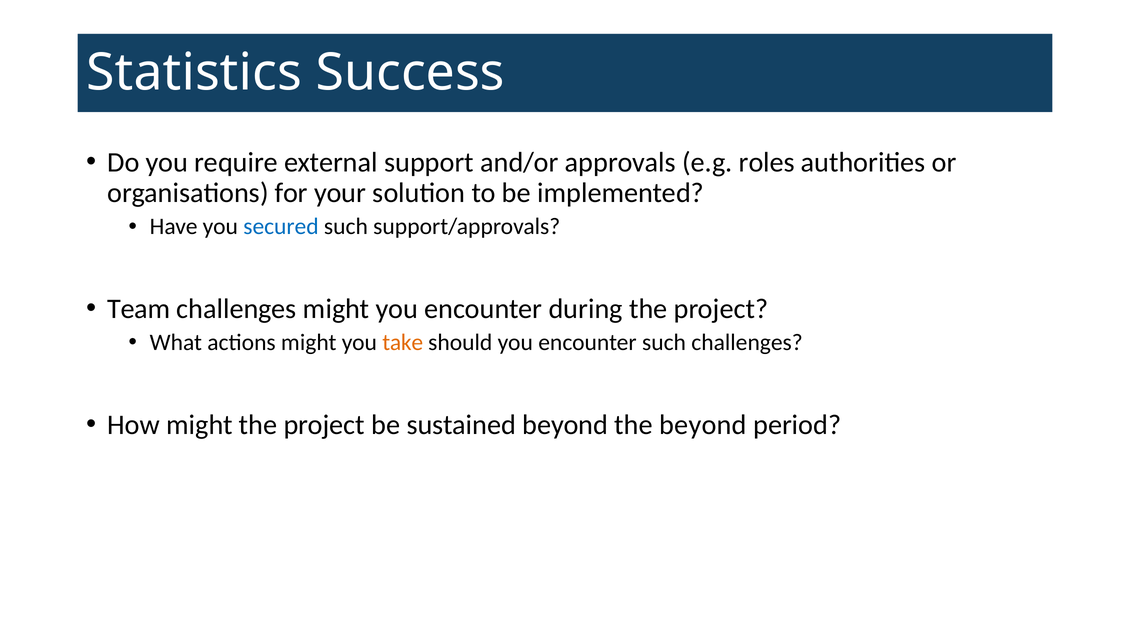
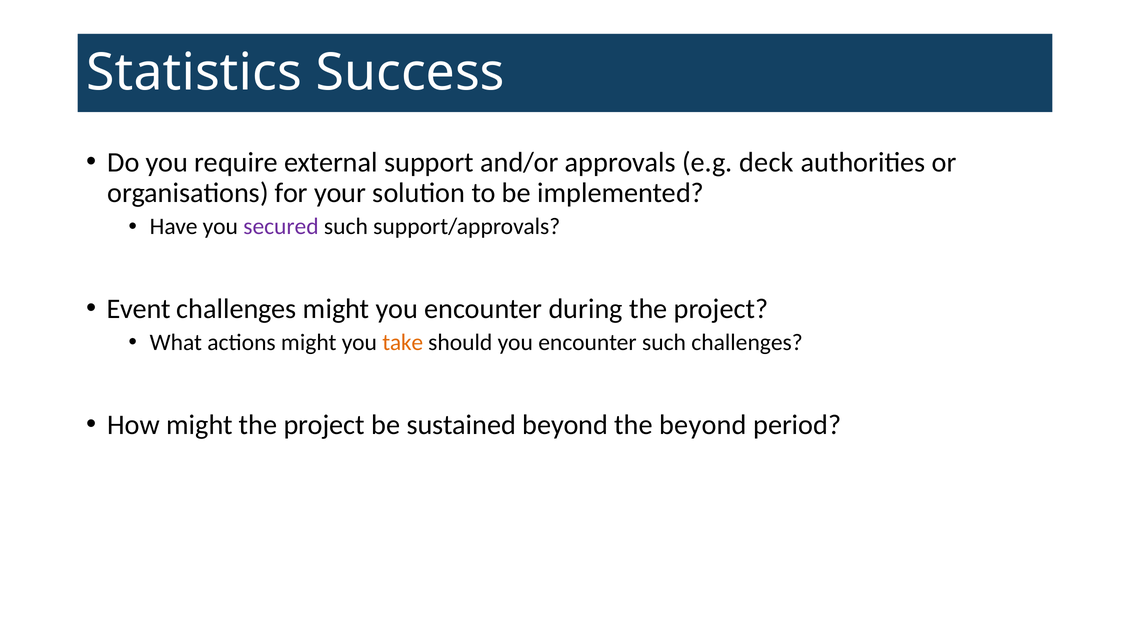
roles: roles -> deck
secured colour: blue -> purple
Team: Team -> Event
